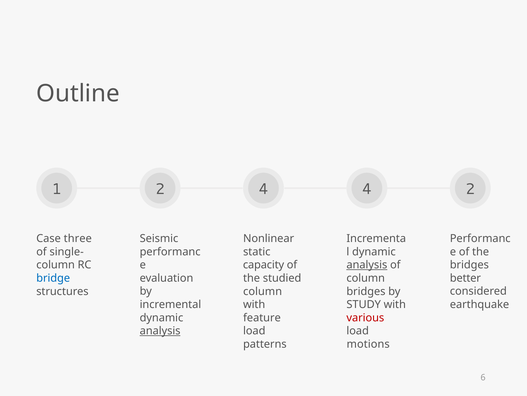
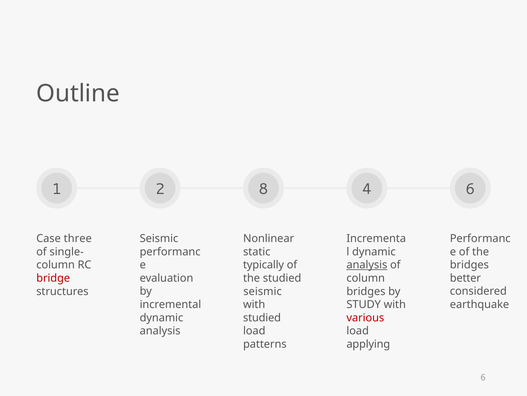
1 4: 4 -> 8
4 2: 2 -> 6
capacity: capacity -> typically
bridge colour: blue -> red
column at (263, 291): column -> seismic
feature at (262, 317): feature -> studied
analysis at (160, 330) underline: present -> none
motions: motions -> applying
